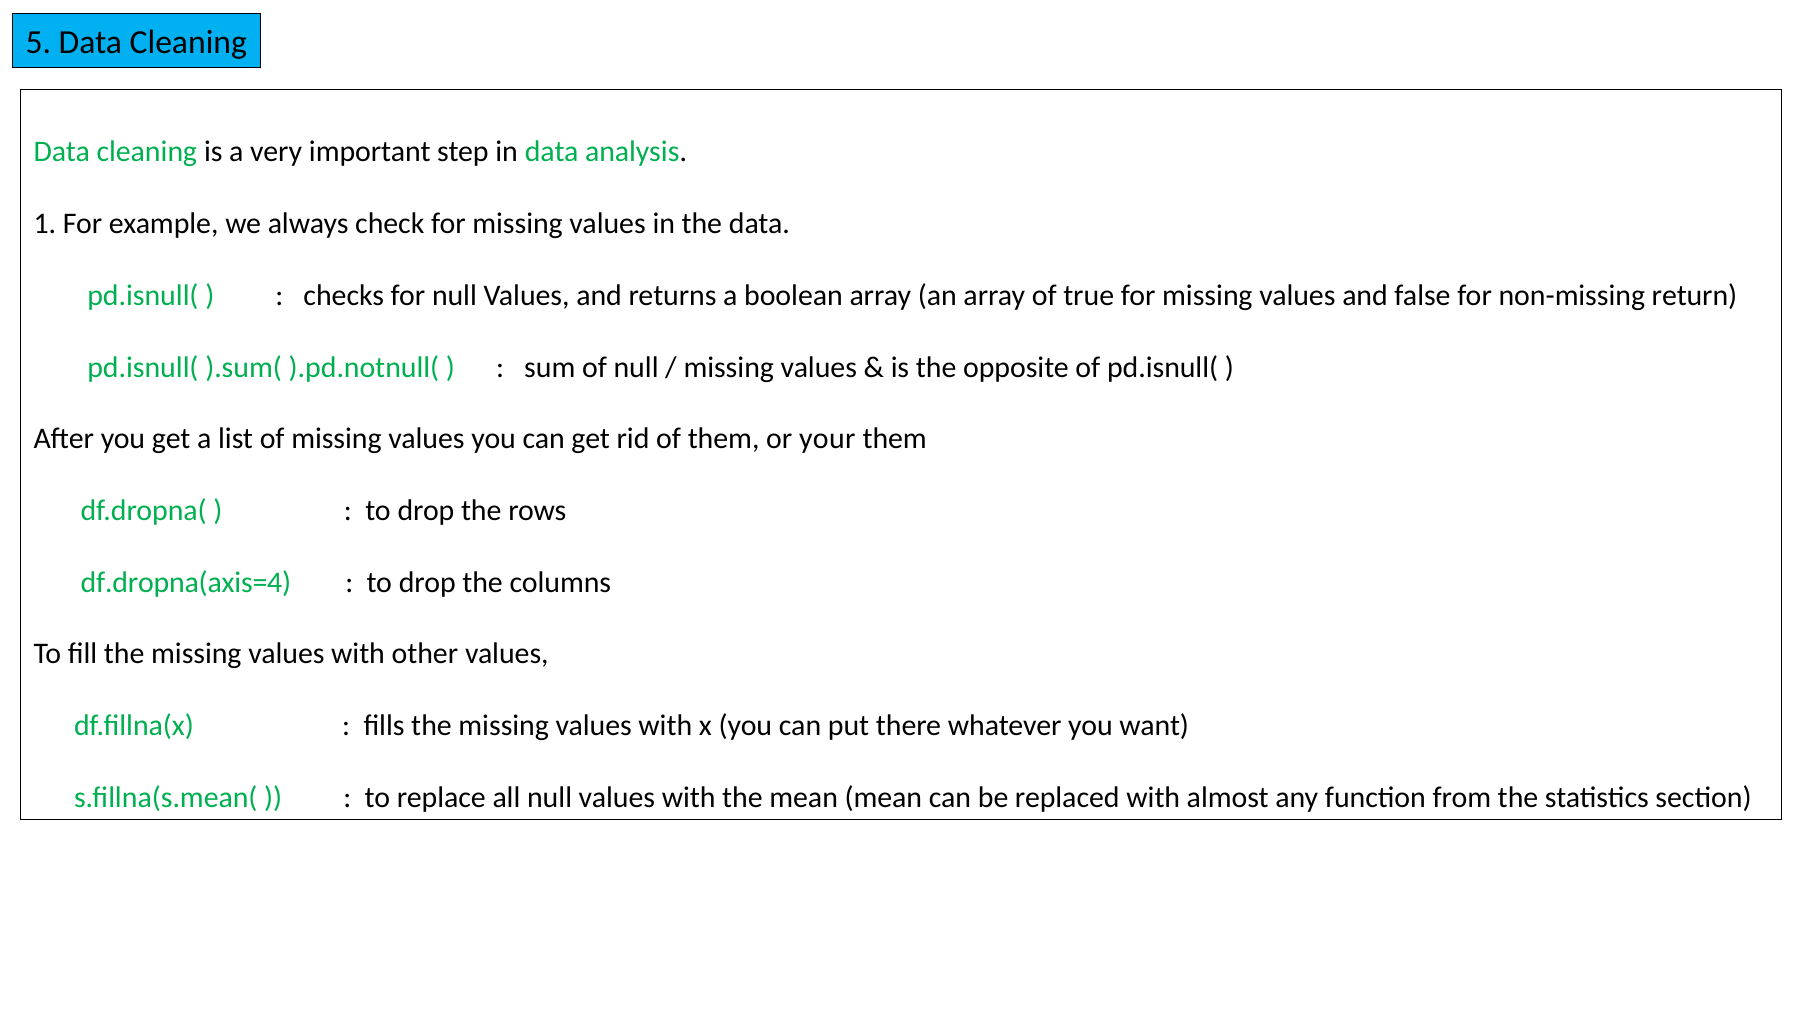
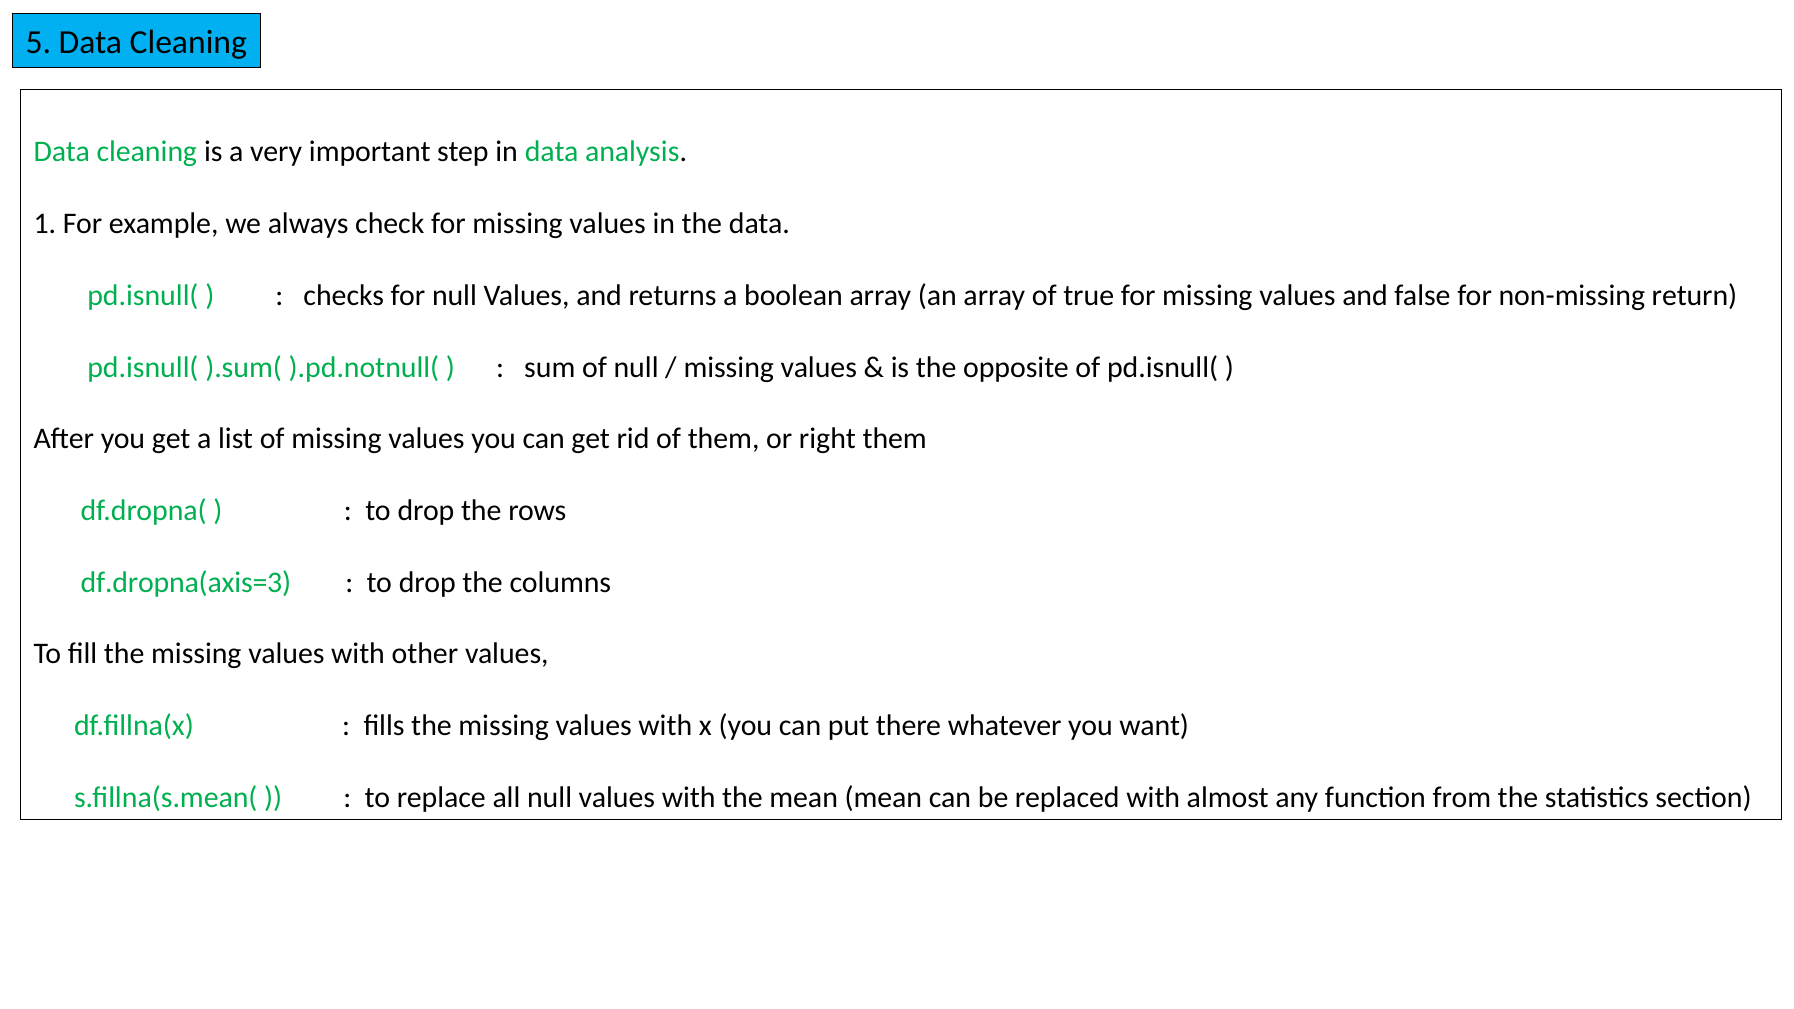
your: your -> right
df.dropna(axis=4: df.dropna(axis=4 -> df.dropna(axis=3
